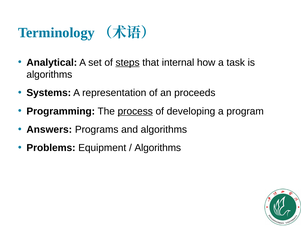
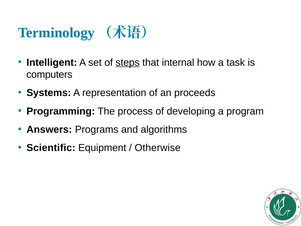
Analytical: Analytical -> Intelligent
algorithms at (49, 74): algorithms -> computers
process underline: present -> none
Problems: Problems -> Scientific
Algorithms at (158, 148): Algorithms -> Otherwise
